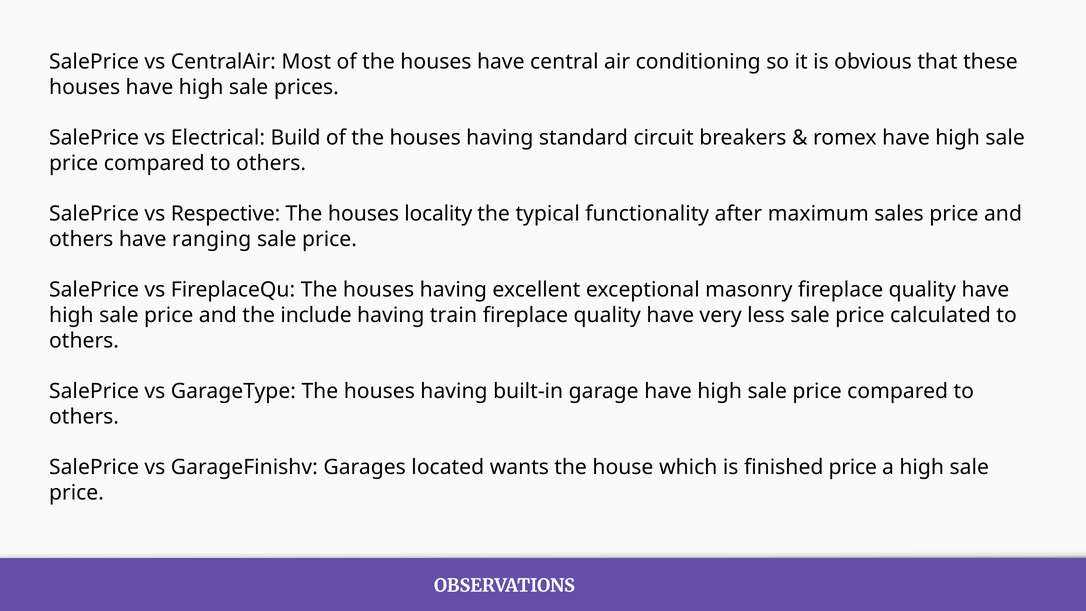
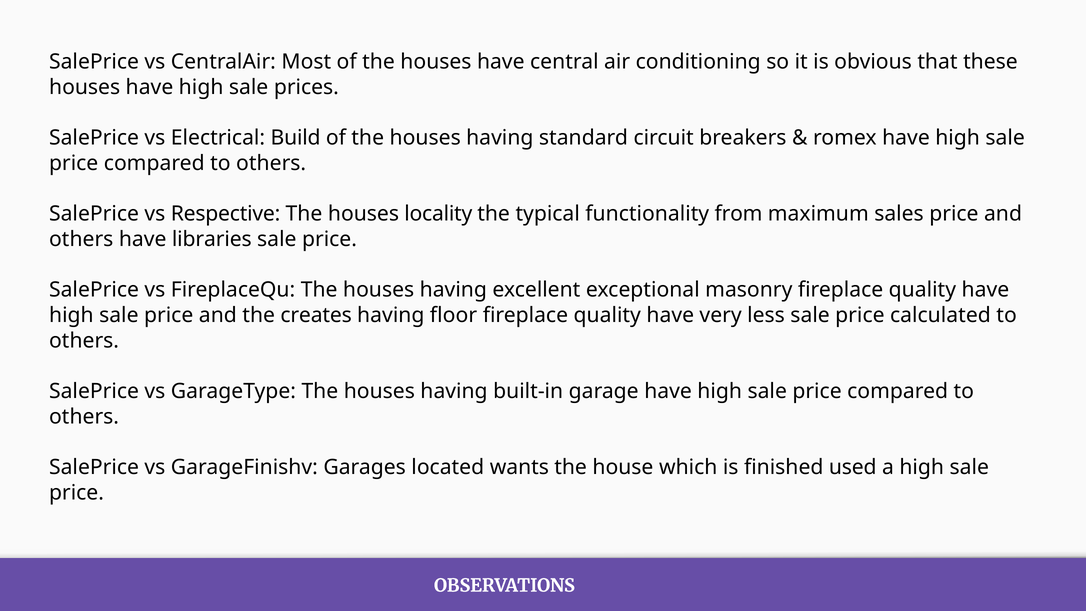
after: after -> from
ranging: ranging -> libraries
include: include -> creates
train: train -> floor
finished price: price -> used
